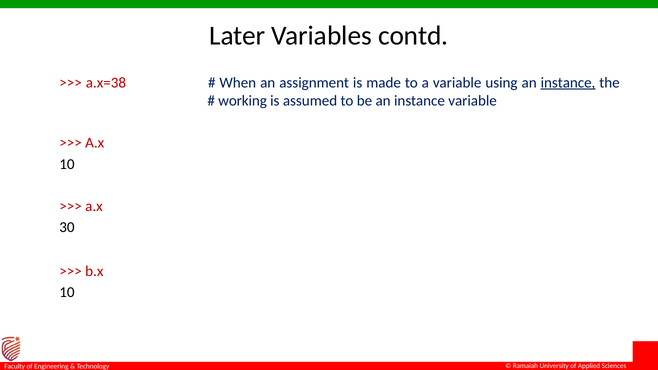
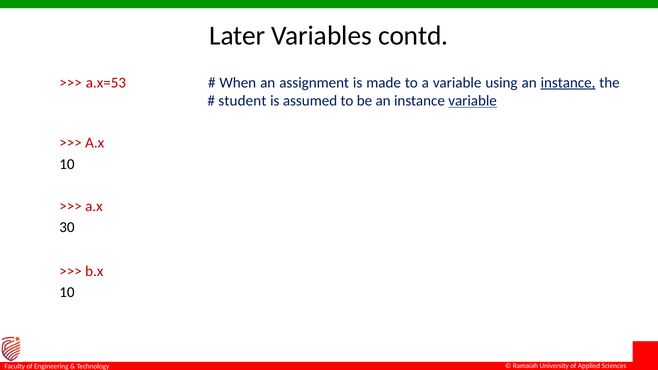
a.x=38: a.x=38 -> a.x=53
working: working -> student
variable at (473, 101) underline: none -> present
